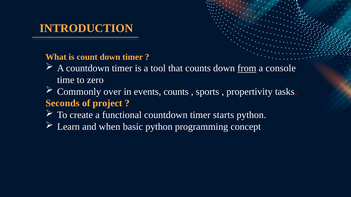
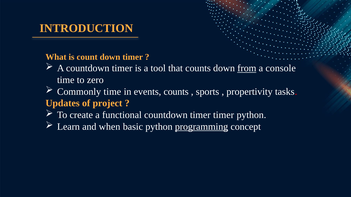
Commonly over: over -> time
Seconds: Seconds -> Updates
timer starts: starts -> timer
programming underline: none -> present
